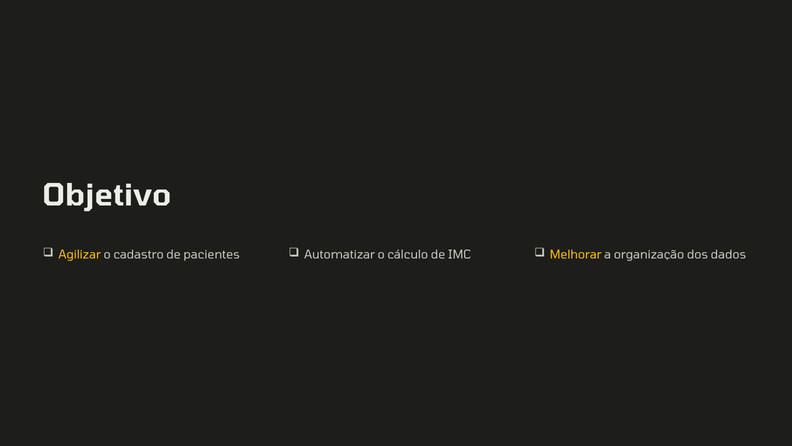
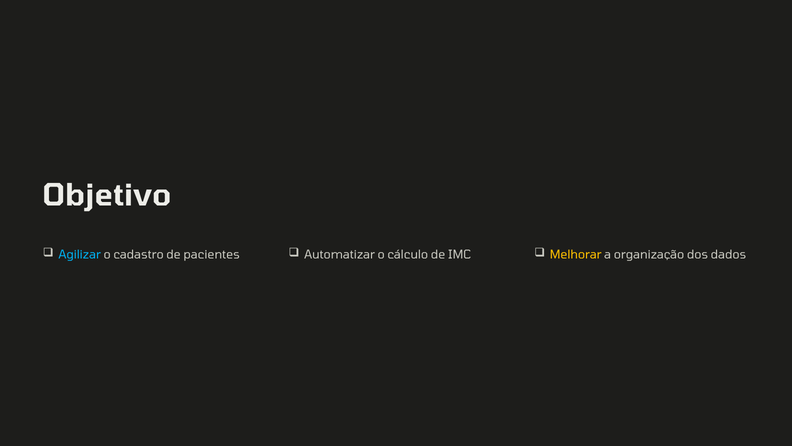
Agilizar colour: yellow -> light blue
